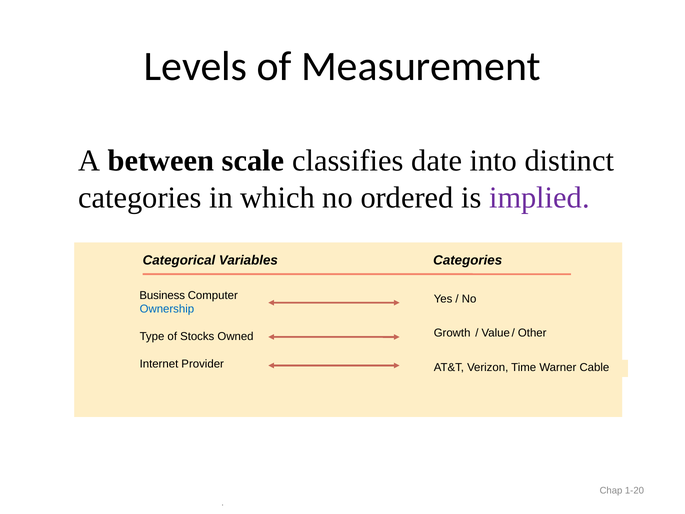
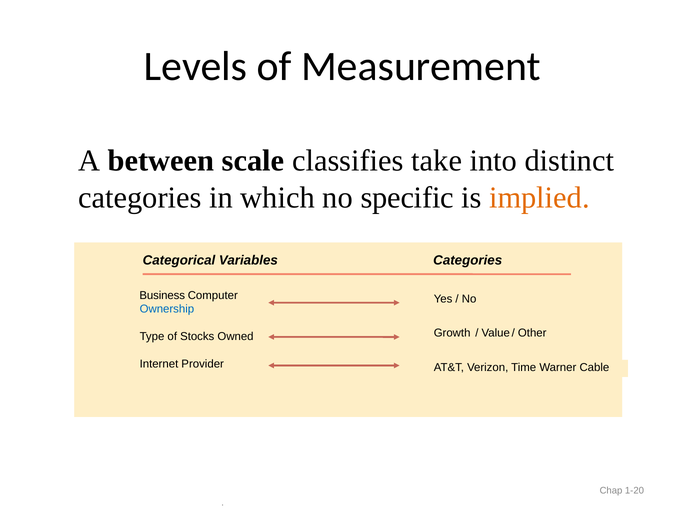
date: date -> take
ordered: ordered -> specific
implied colour: purple -> orange
